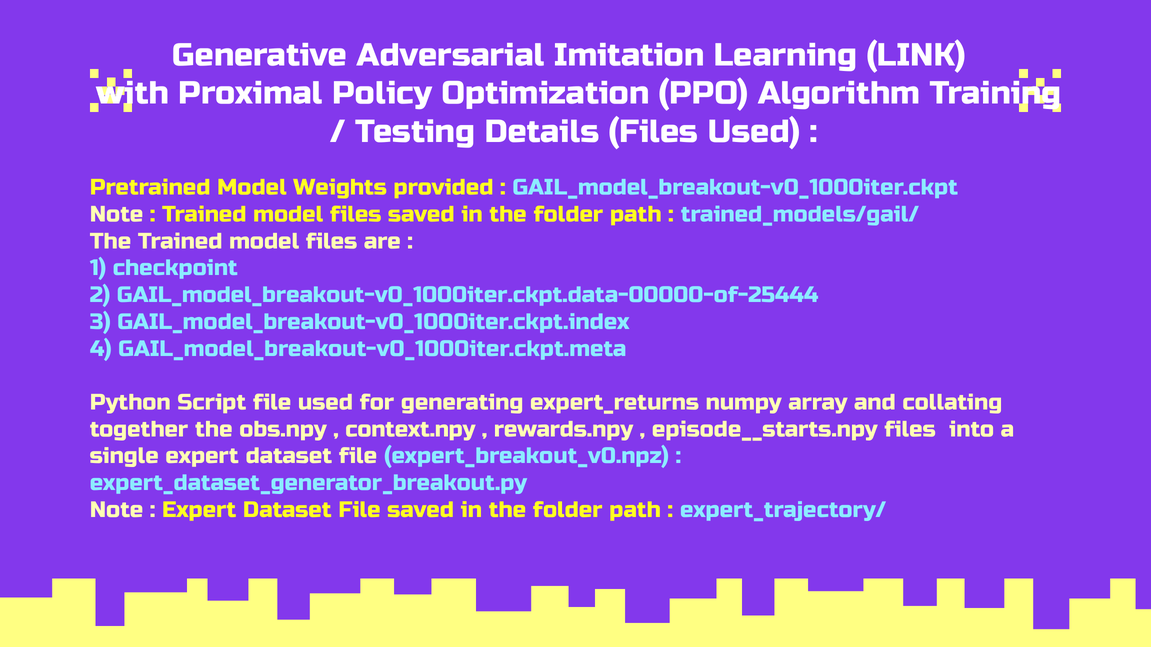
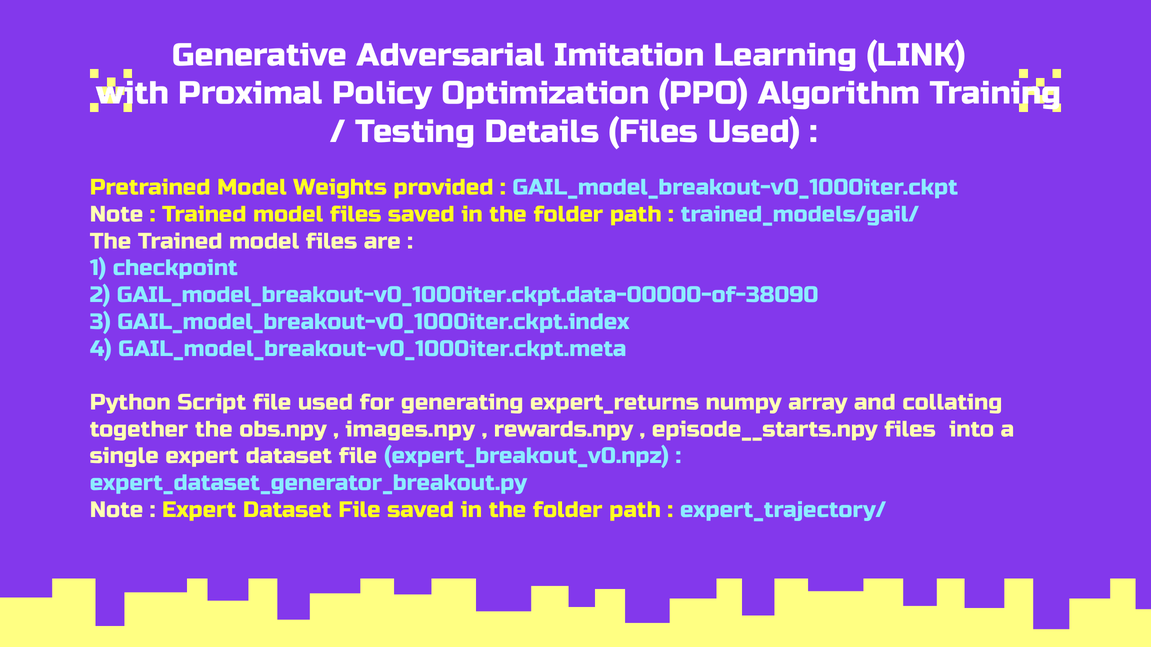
GAIL_model_breakout-v0_1000iter.ckpt.data-00000-of-25444: GAIL_model_breakout-v0_1000iter.ckpt.data-00000-of-25444 -> GAIL_model_breakout-v0_1000iter.ckpt.data-00000-of-38090
context.npy: context.npy -> images.npy
